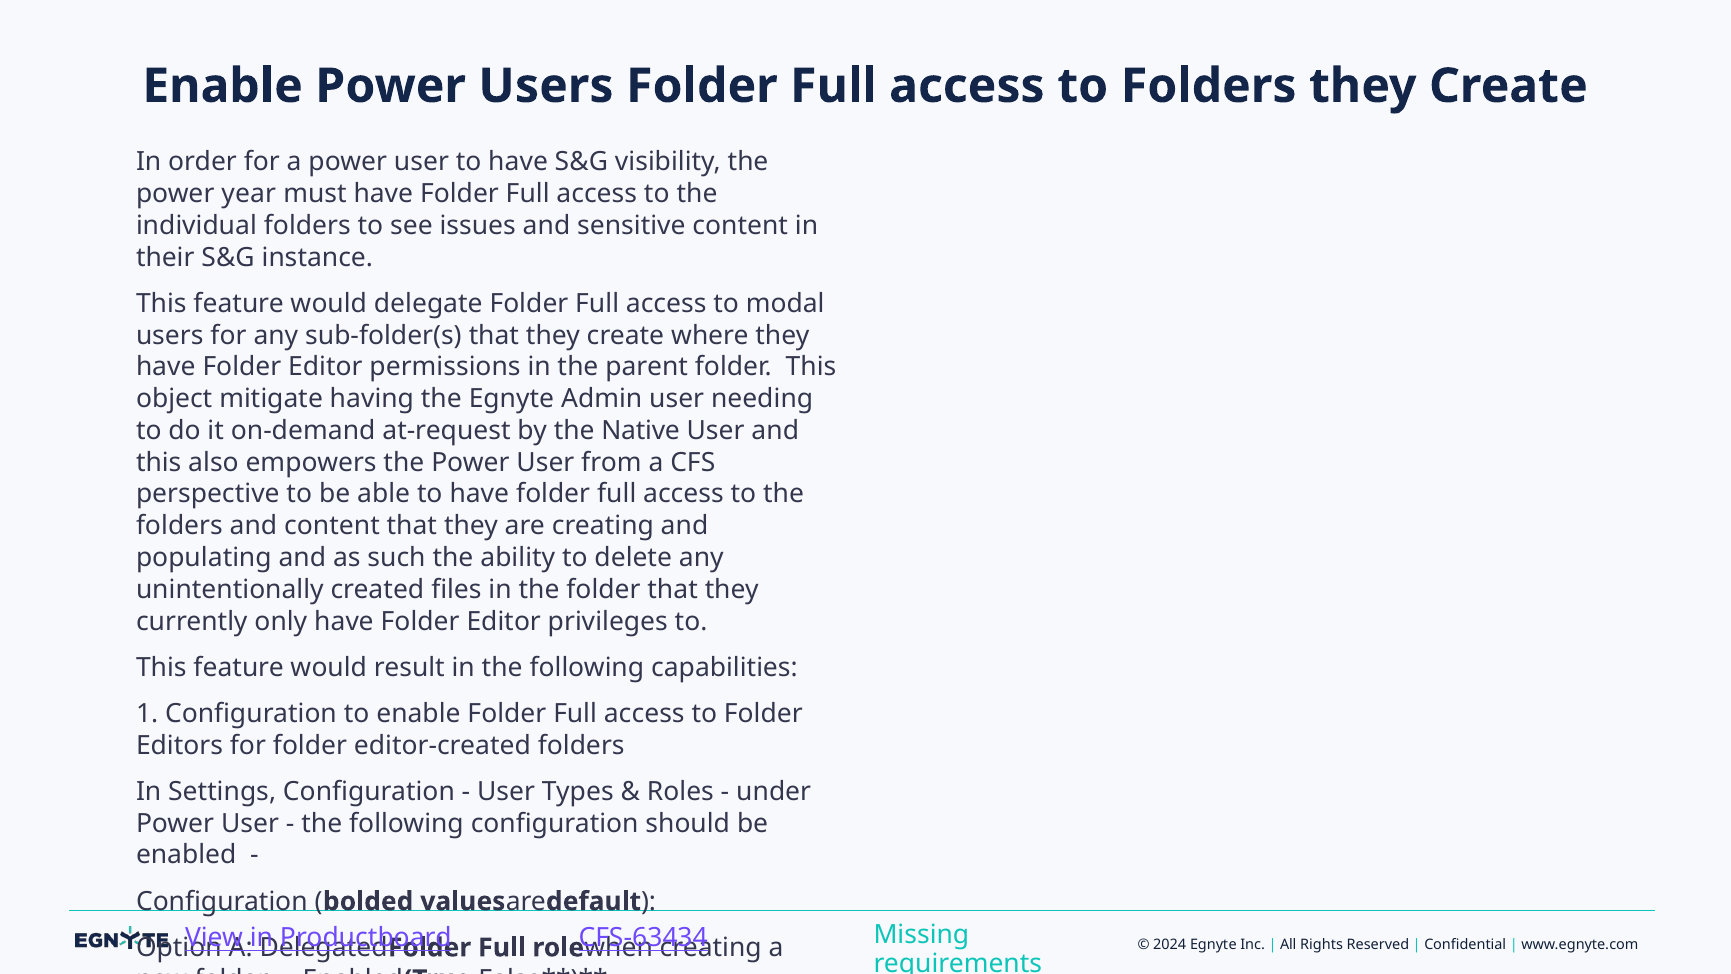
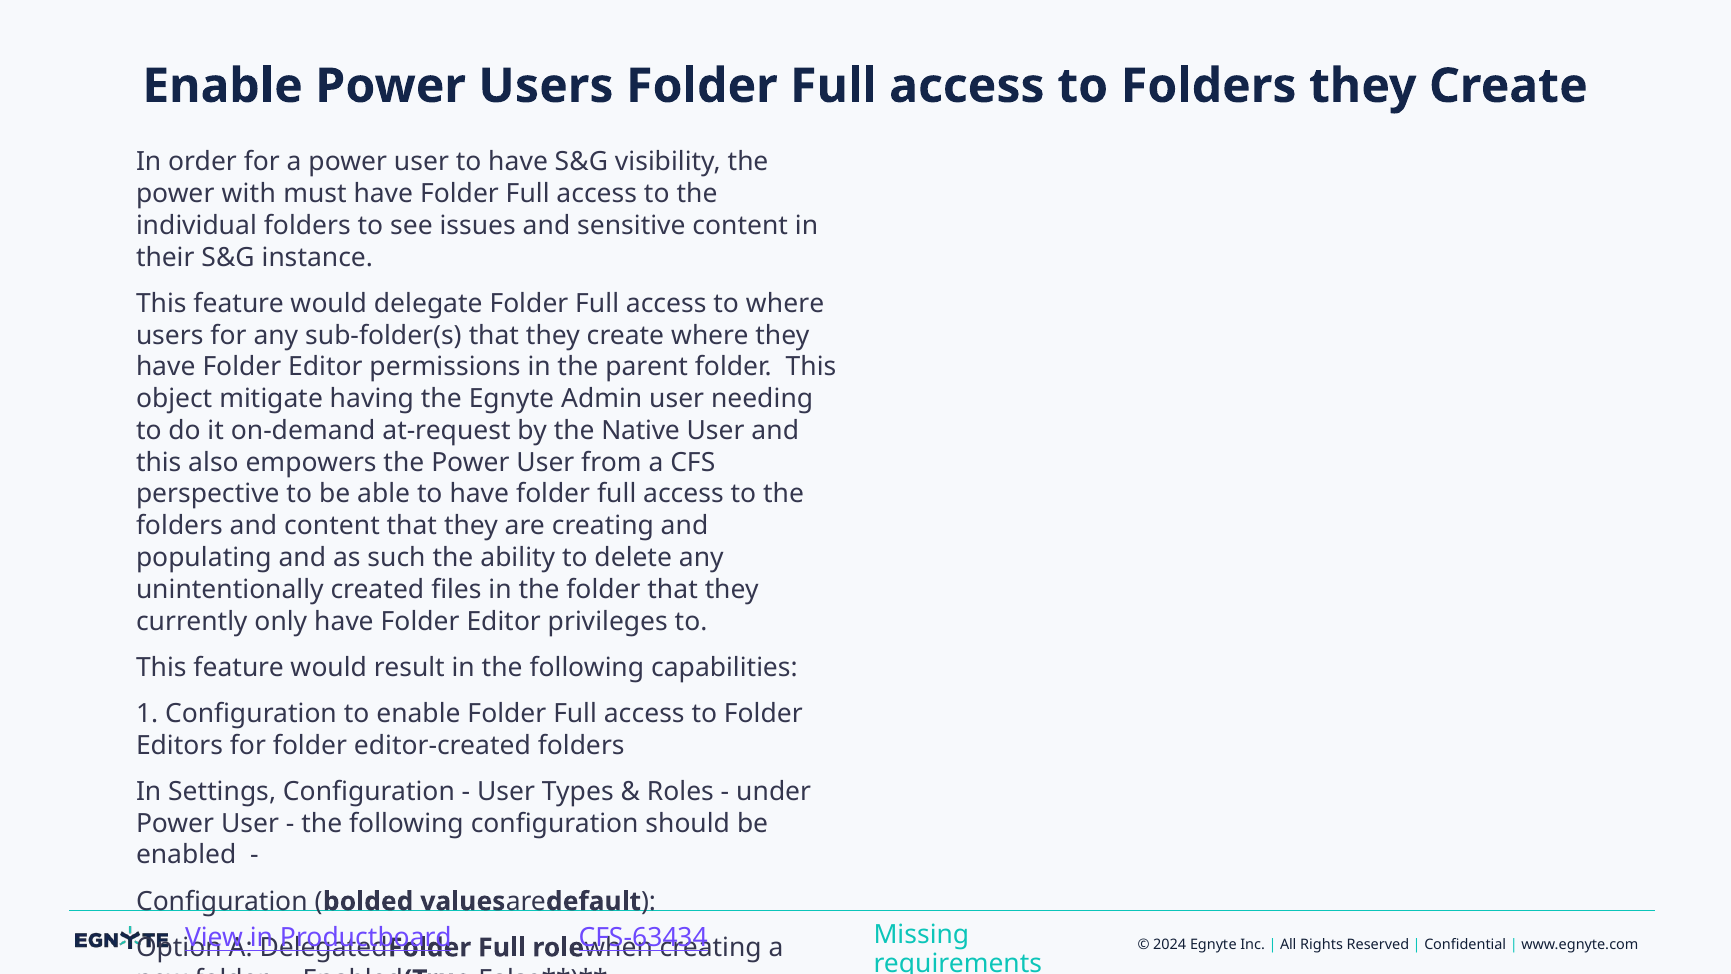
year: year -> with
to modal: modal -> where
